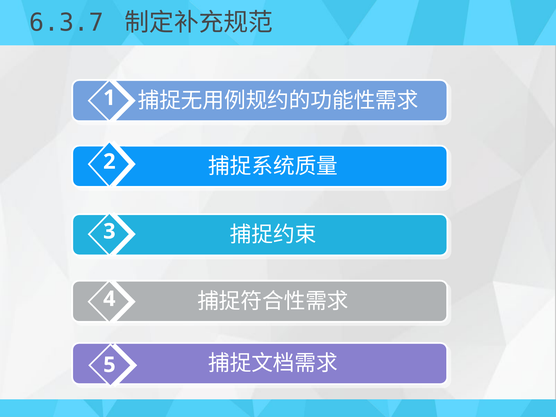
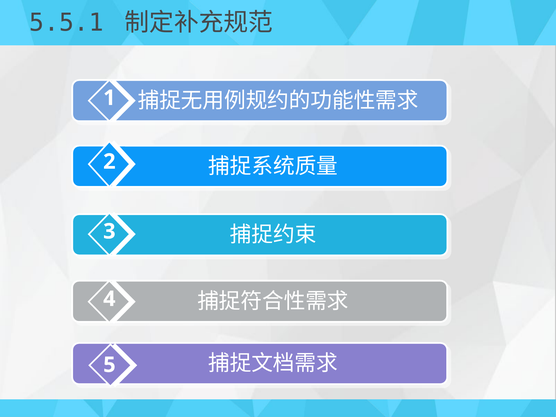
6.3.7: 6.3.7 -> 5.5.1
